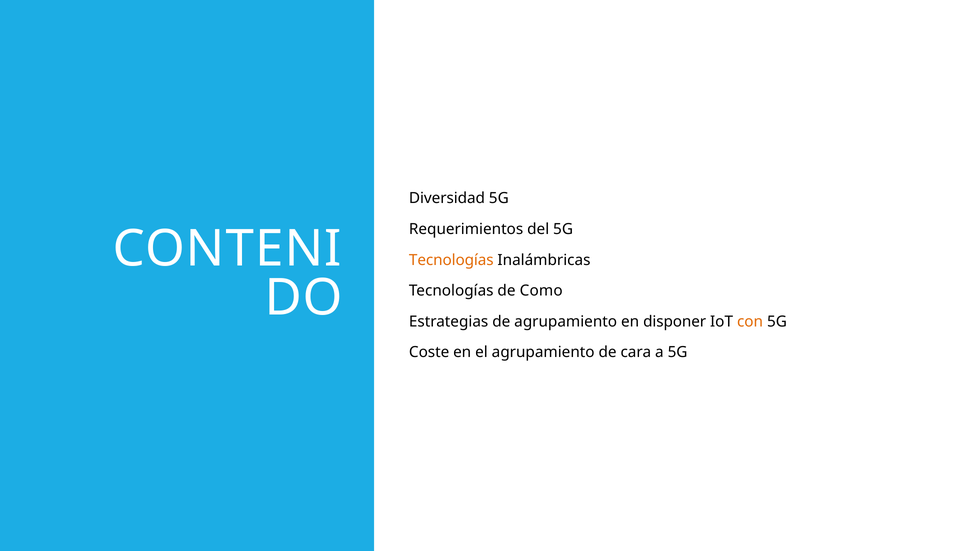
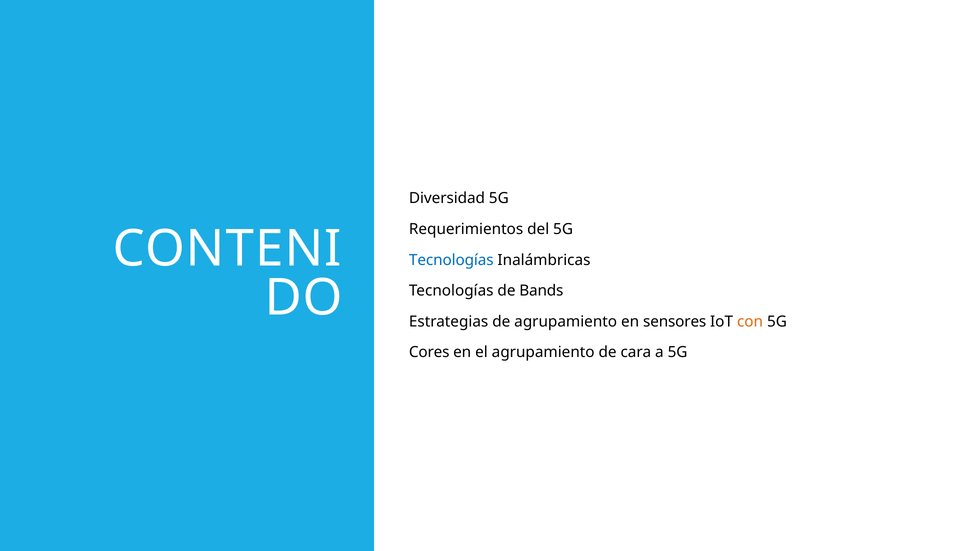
Tecnologías at (451, 260) colour: orange -> blue
Como: Como -> Bands
disponer: disponer -> sensores
Coste: Coste -> Cores
